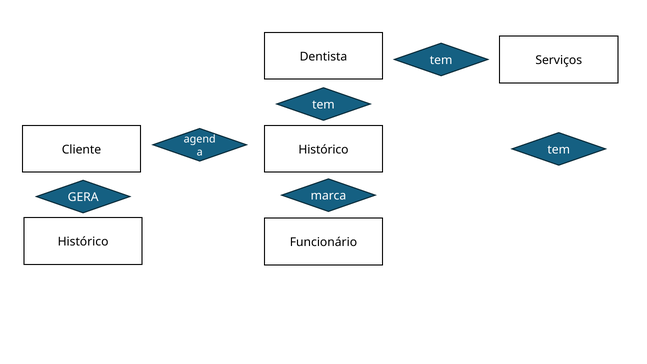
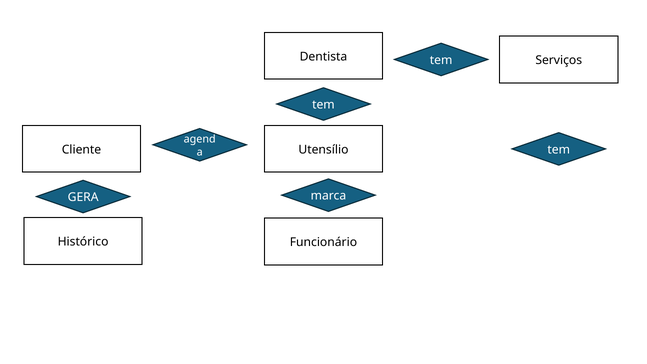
Histórico at (323, 149): Histórico -> Utensílio
